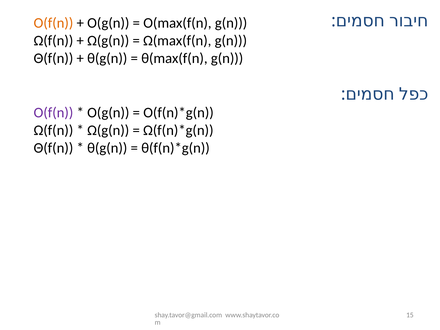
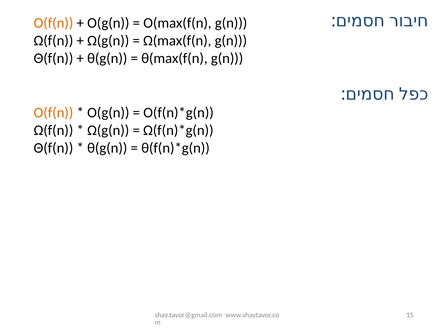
O(f(n at (53, 113) colour: purple -> orange
